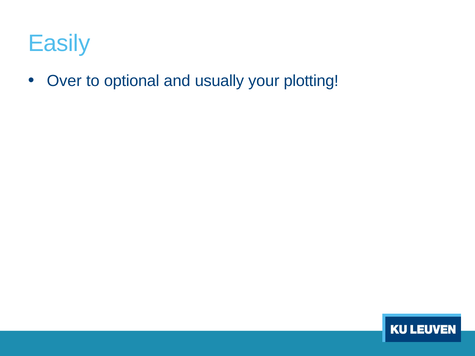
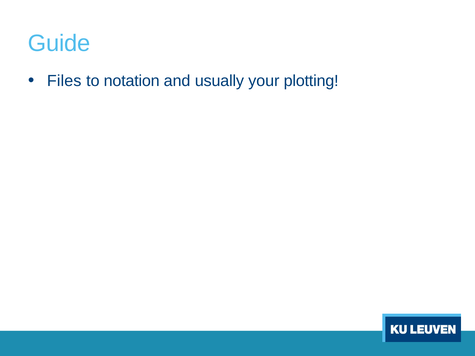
Easily: Easily -> Guide
Over: Over -> Files
optional: optional -> notation
